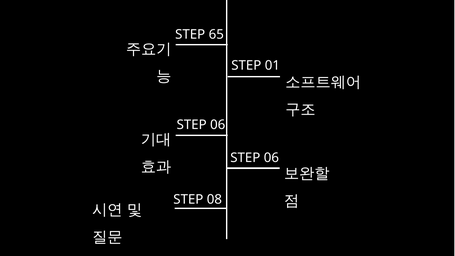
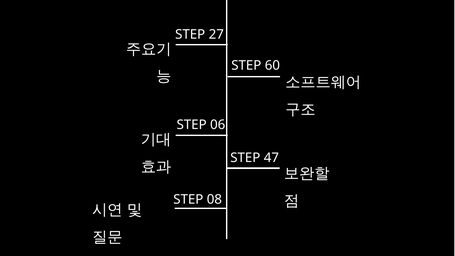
65: 65 -> 27
01: 01 -> 60
06 at (271, 158): 06 -> 47
